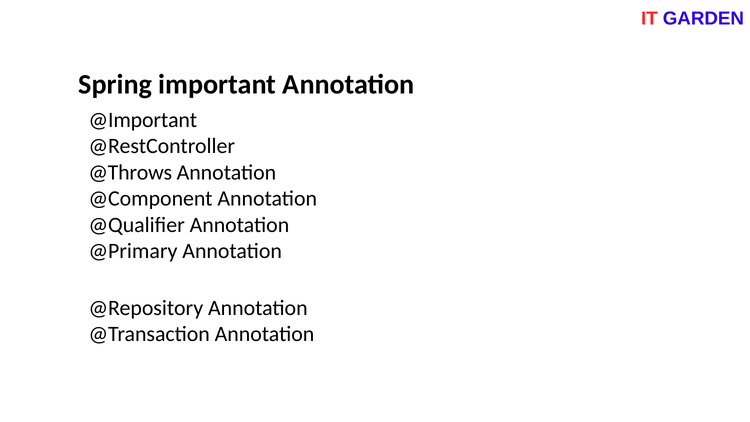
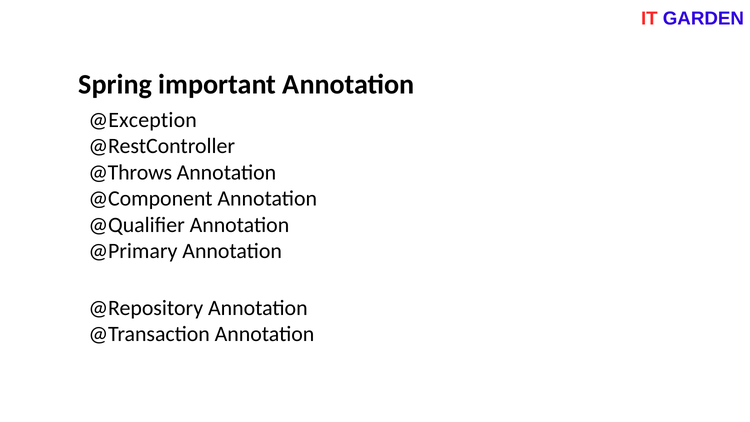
@Important: @Important -> @Exception
